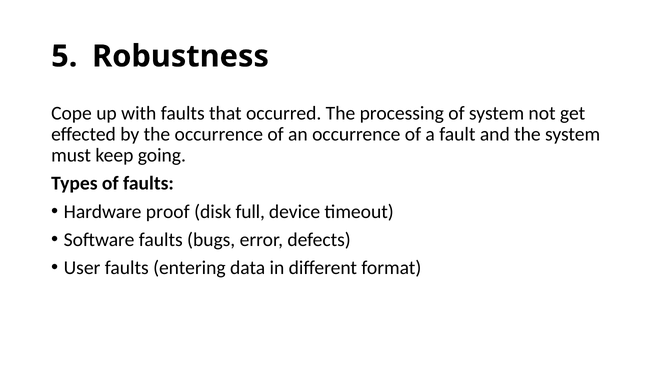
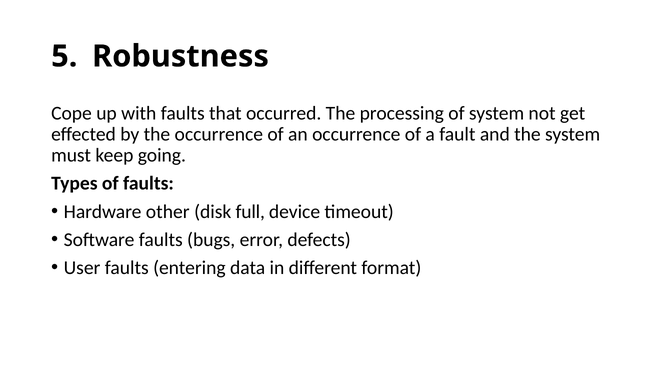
proof: proof -> other
